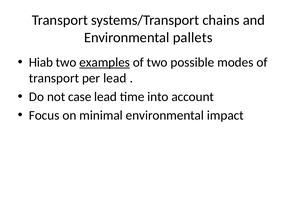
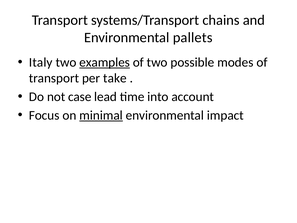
Hiab: Hiab -> Italy
per lead: lead -> take
minimal underline: none -> present
